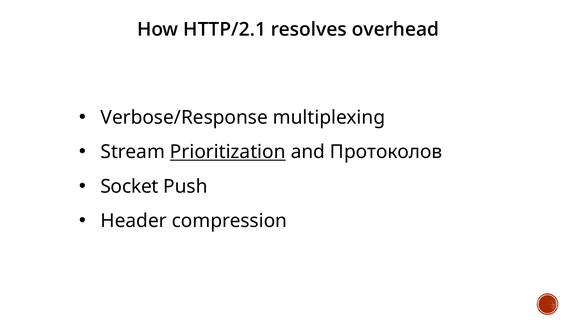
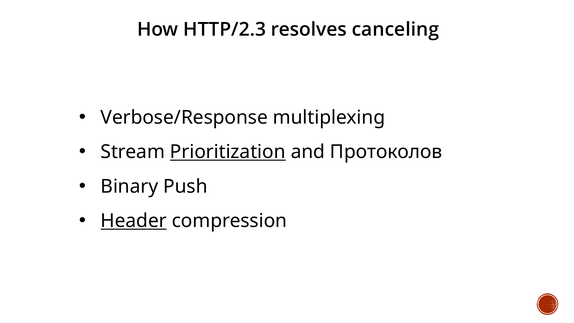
HTTP/2.1: HTTP/2.1 -> HTTP/2.3
overhead: overhead -> canceling
Socket: Socket -> Binary
Header underline: none -> present
